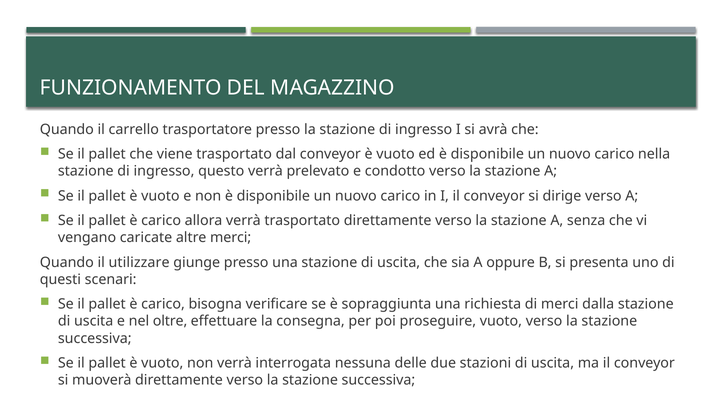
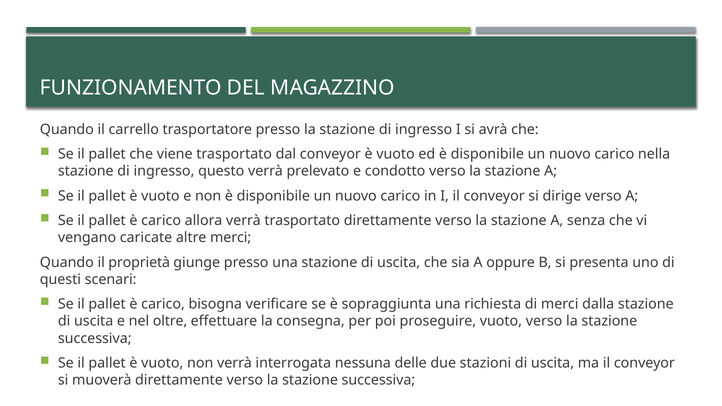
utilizzare: utilizzare -> proprietà
